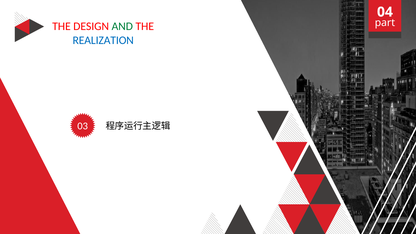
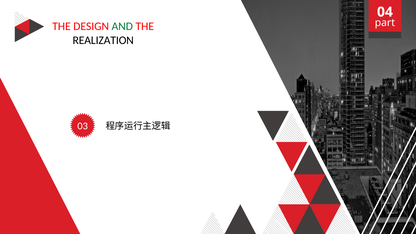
REALIZATION colour: blue -> black
